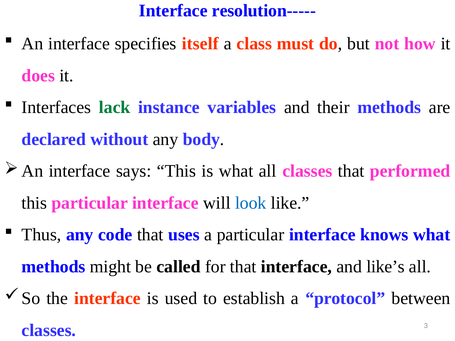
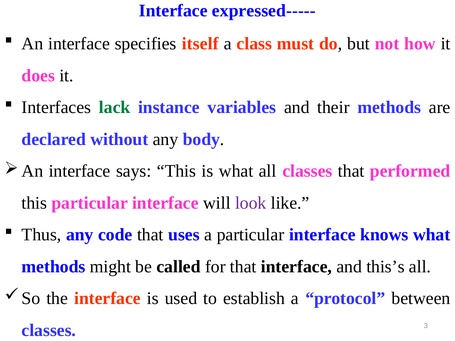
resolution-----: resolution----- -> expressed-----
look colour: blue -> purple
like’s: like’s -> this’s
